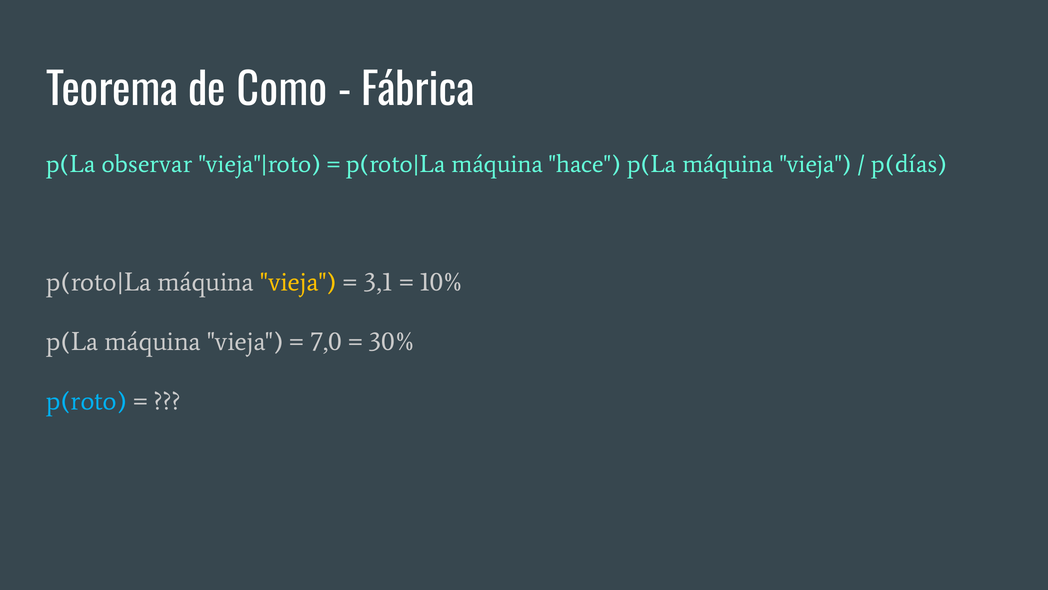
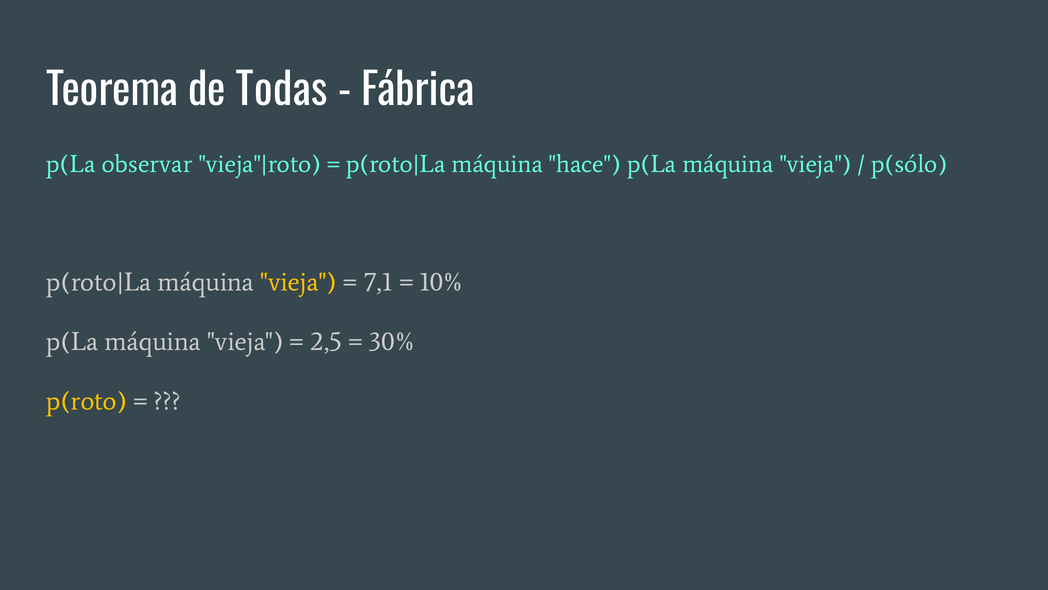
Como: Como -> Todas
p(días: p(días -> p(sólo
3,1: 3,1 -> 7,1
7,0: 7,0 -> 2,5
p(roto colour: light blue -> yellow
